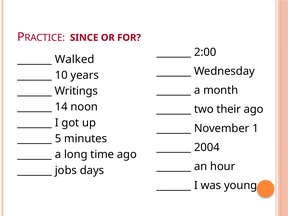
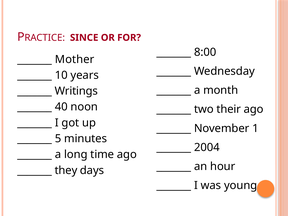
2:00: 2:00 -> 8:00
Walked: Walked -> Mother
14: 14 -> 40
jobs: jobs -> they
